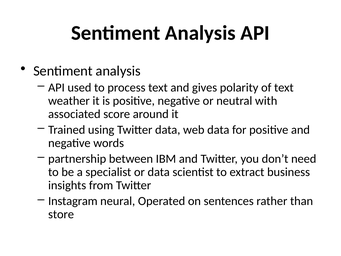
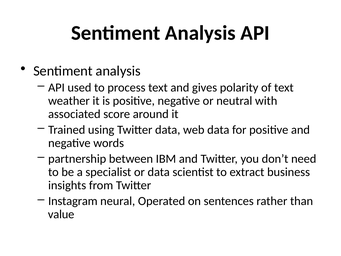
store: store -> value
